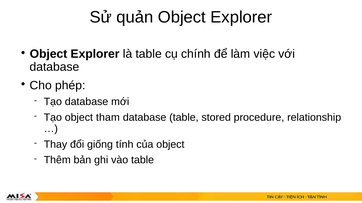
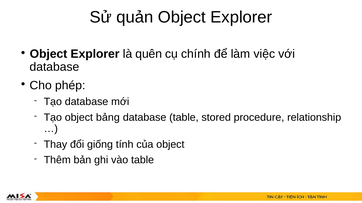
là table: table -> quên
tham: tham -> bảng
